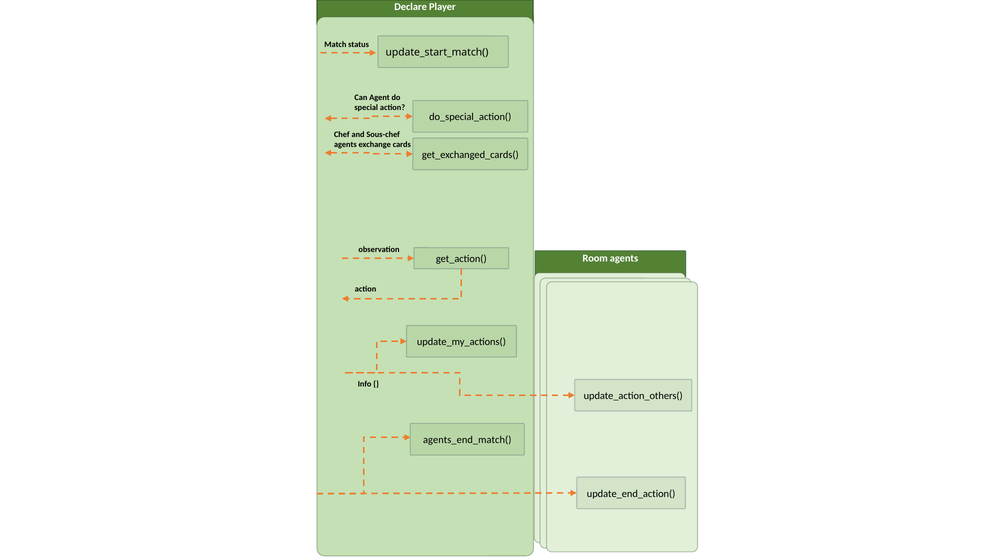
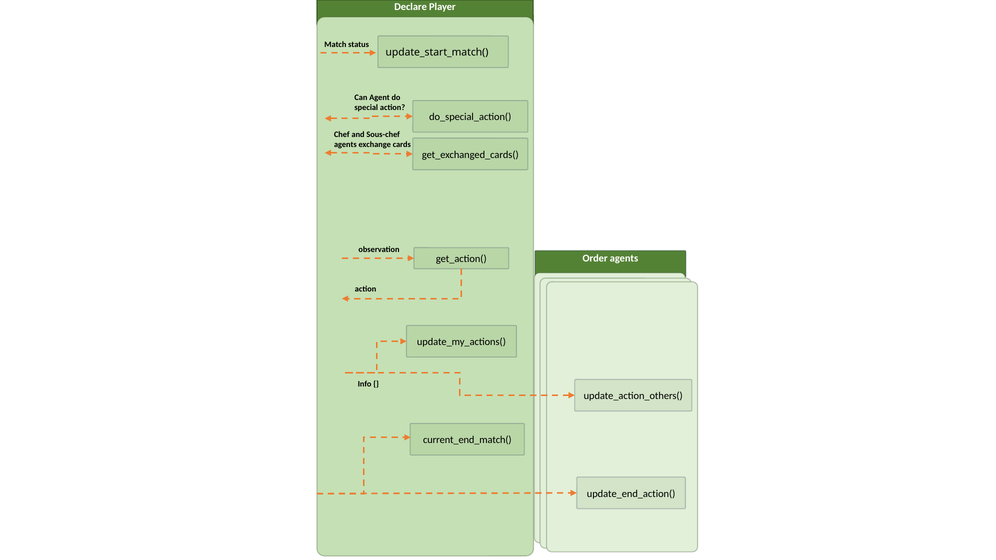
Room: Room -> Order
agents_end_match(: agents_end_match( -> current_end_match(
